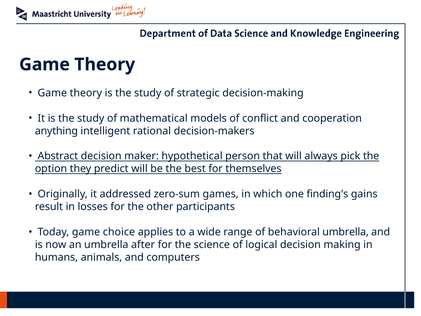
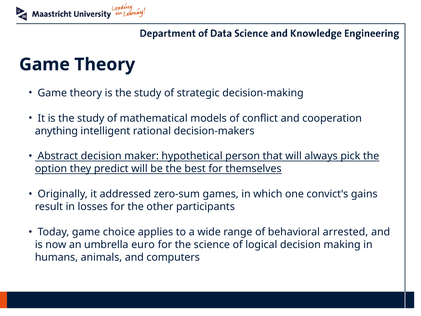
finding's: finding's -> convict's
behavioral umbrella: umbrella -> arrested
after: after -> euro
